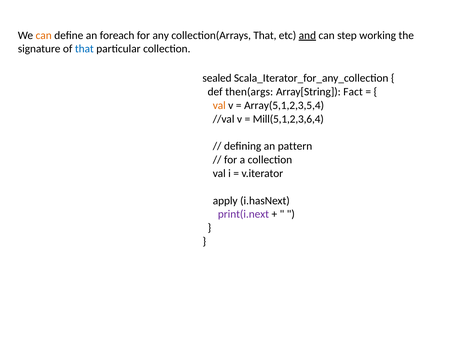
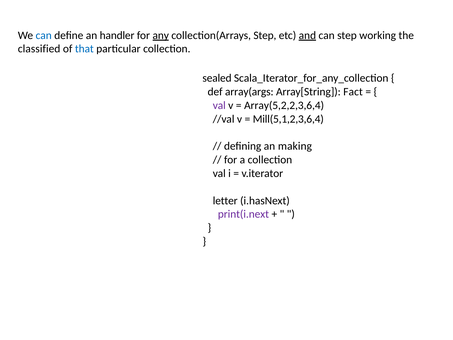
can at (44, 35) colour: orange -> blue
foreach: foreach -> handler
any underline: none -> present
collection(Arrays That: That -> Step
signature: signature -> classified
then(args: then(args -> array(args
val at (219, 105) colour: orange -> purple
Array(5,1,2,3,5,4: Array(5,1,2,3,5,4 -> Array(5,2,2,3,6,4
pattern: pattern -> making
apply: apply -> letter
